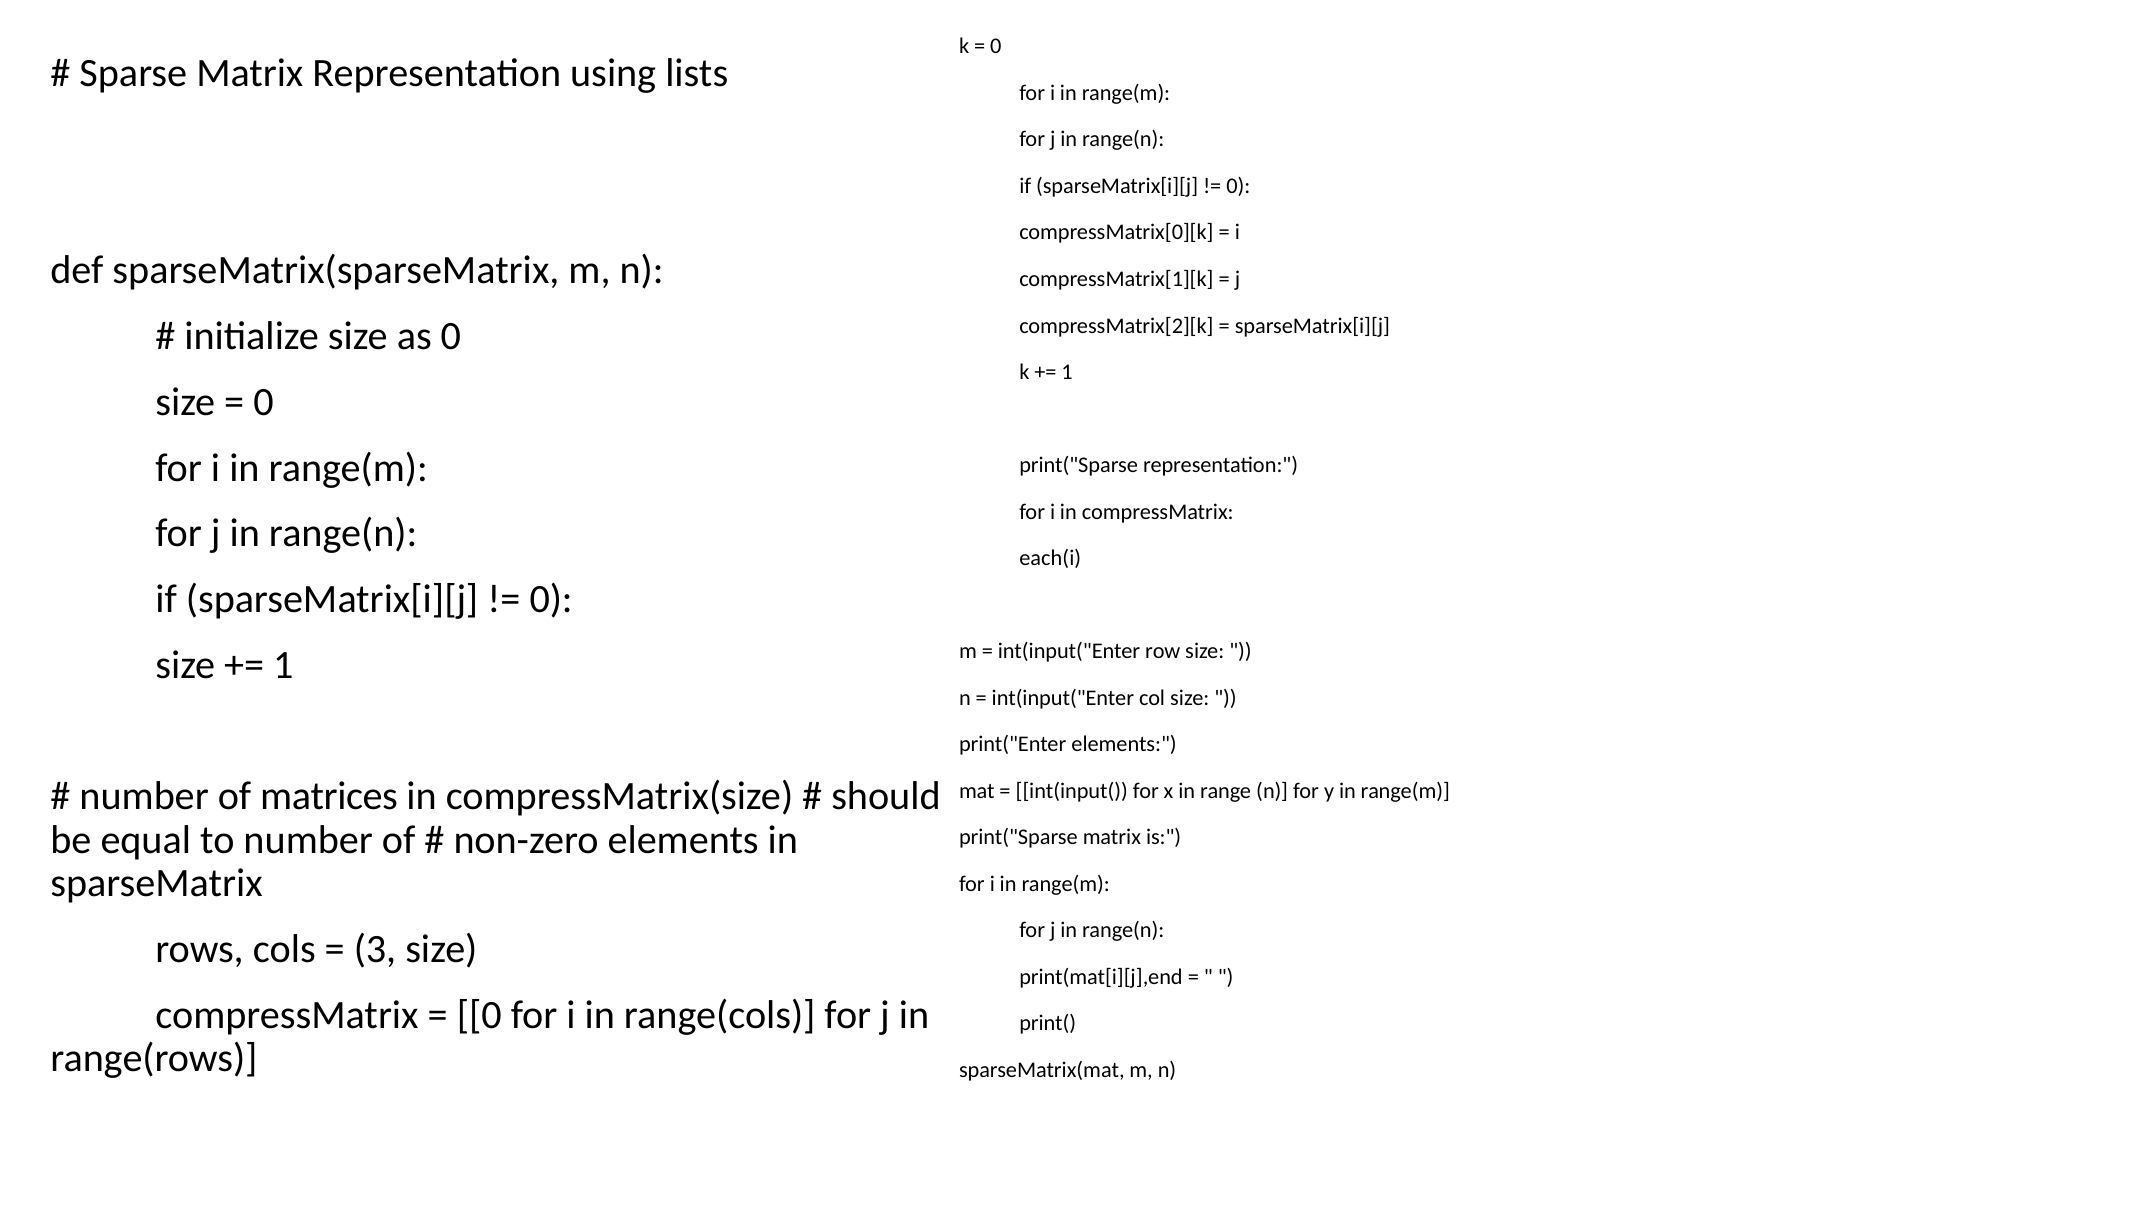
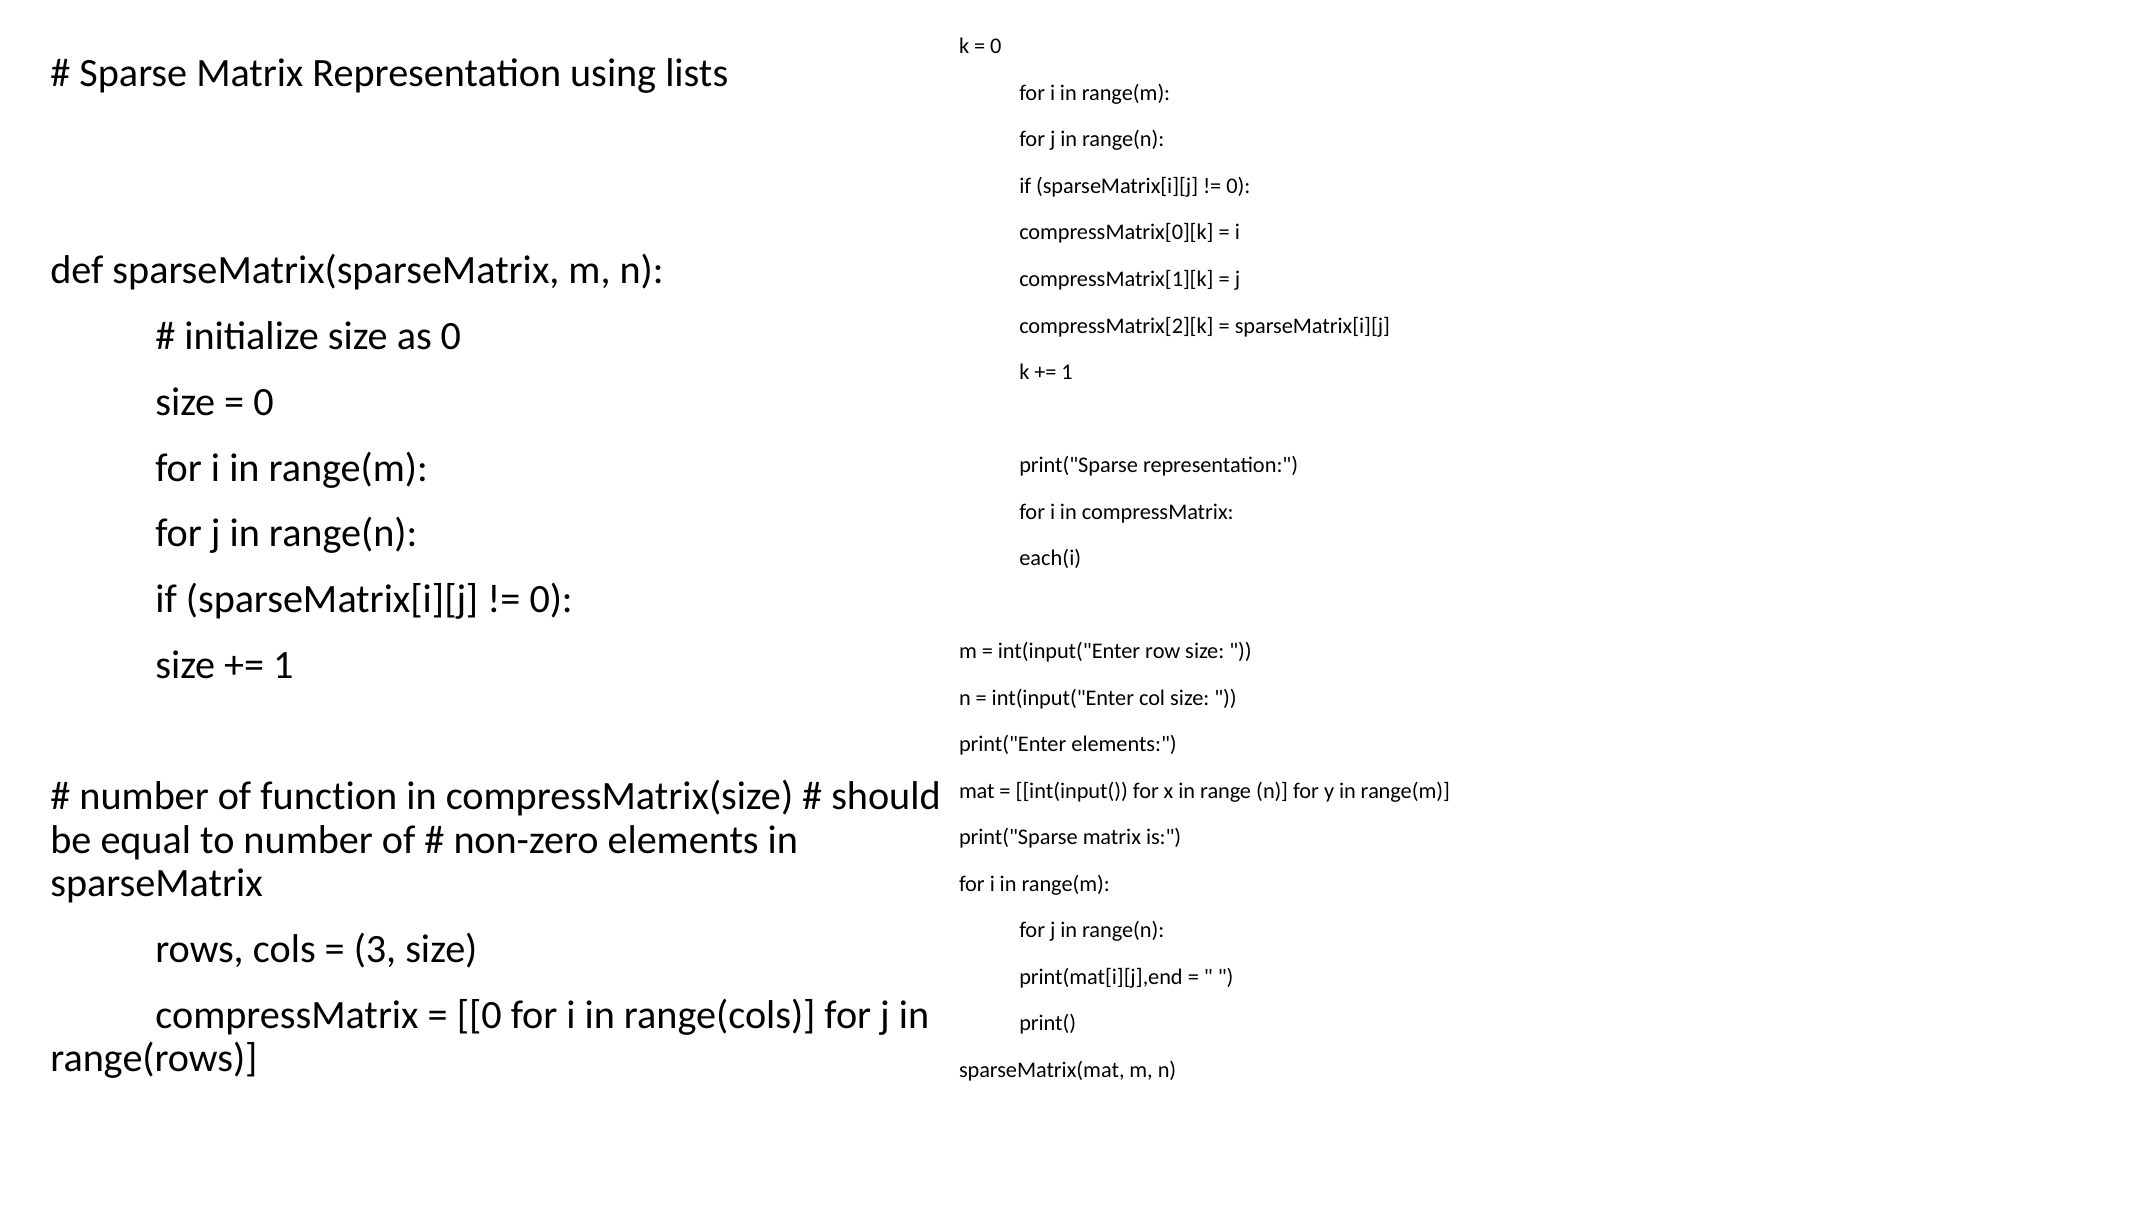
matrices: matrices -> function
